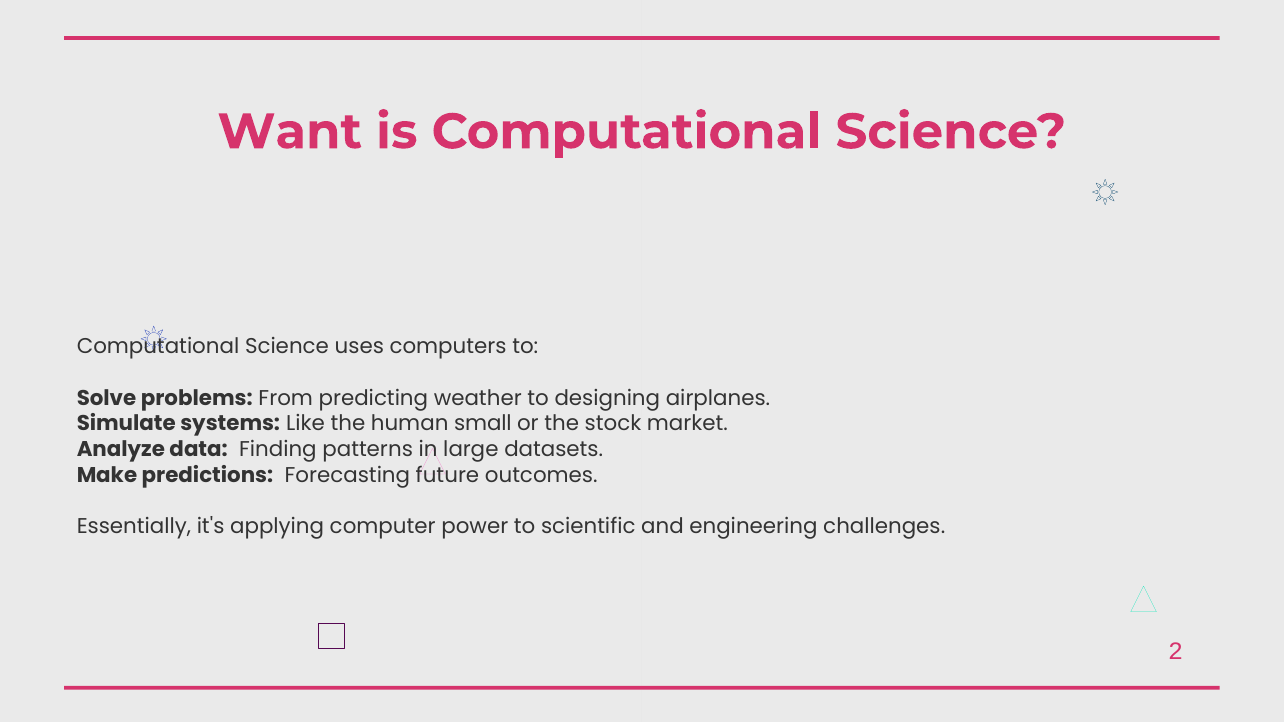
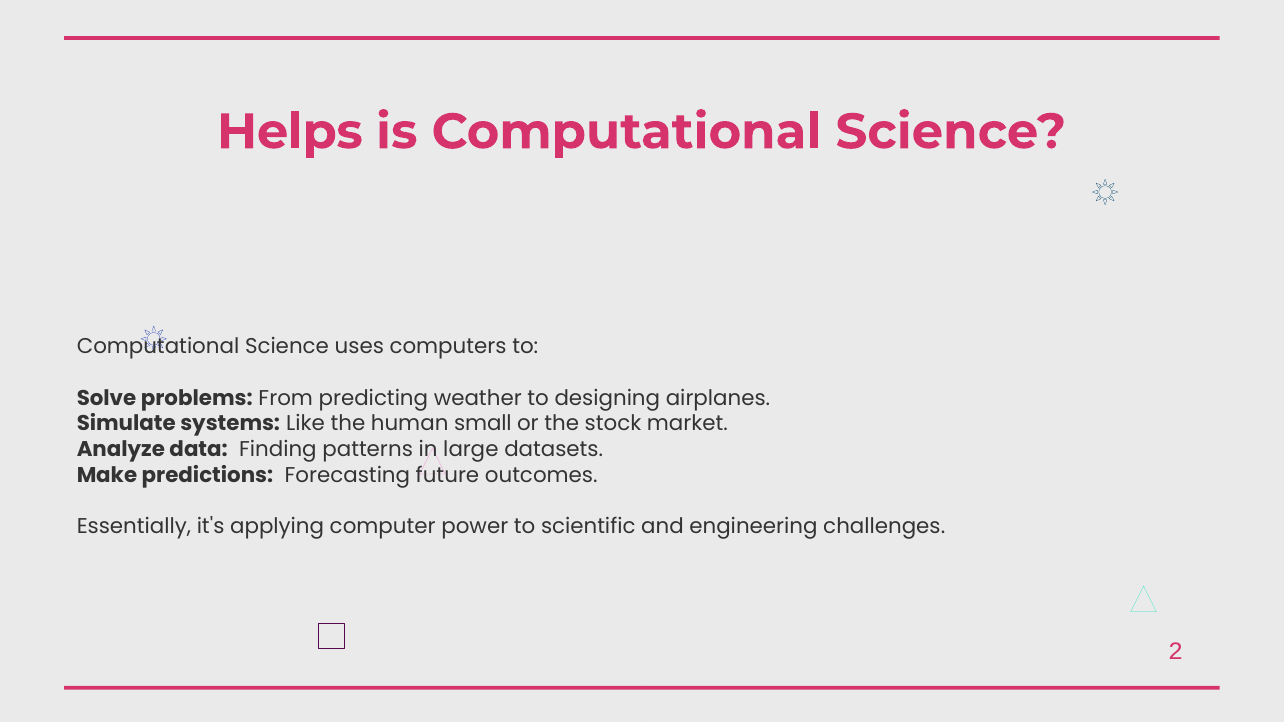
Want: Want -> Helps
